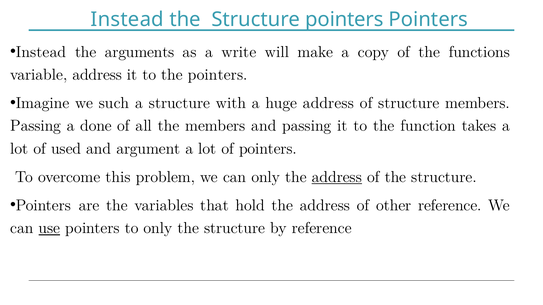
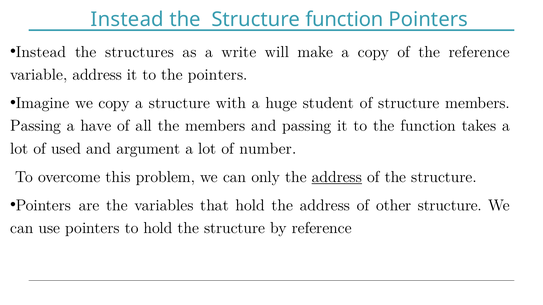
Structure pointers: pointers -> function
arguments: arguments -> structures
the functions: functions -> reference
we such: such -> copy
huge address: address -> student
done: done -> have
of pointers: pointers -> number
other reference: reference -> structure
use underline: present -> none
to only: only -> hold
